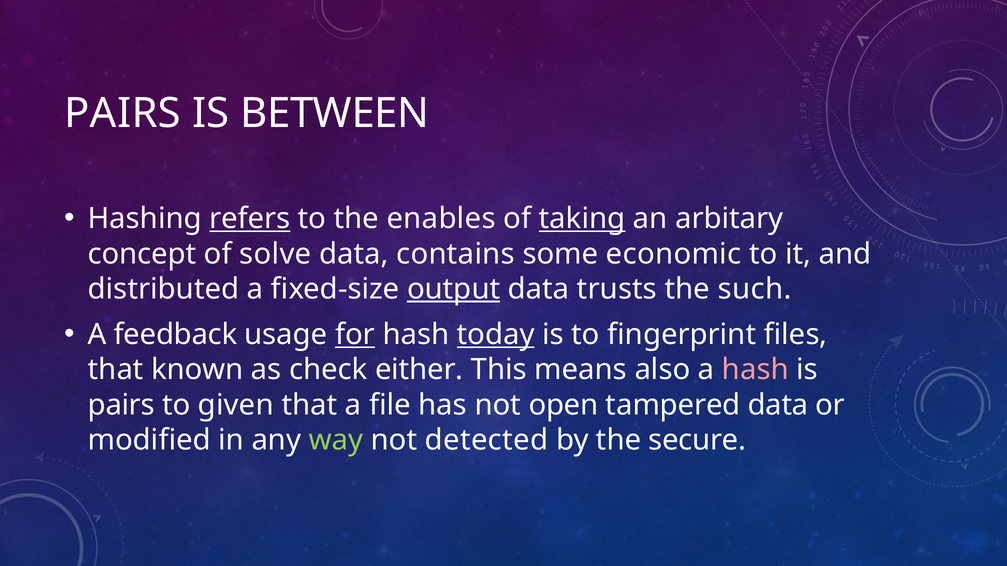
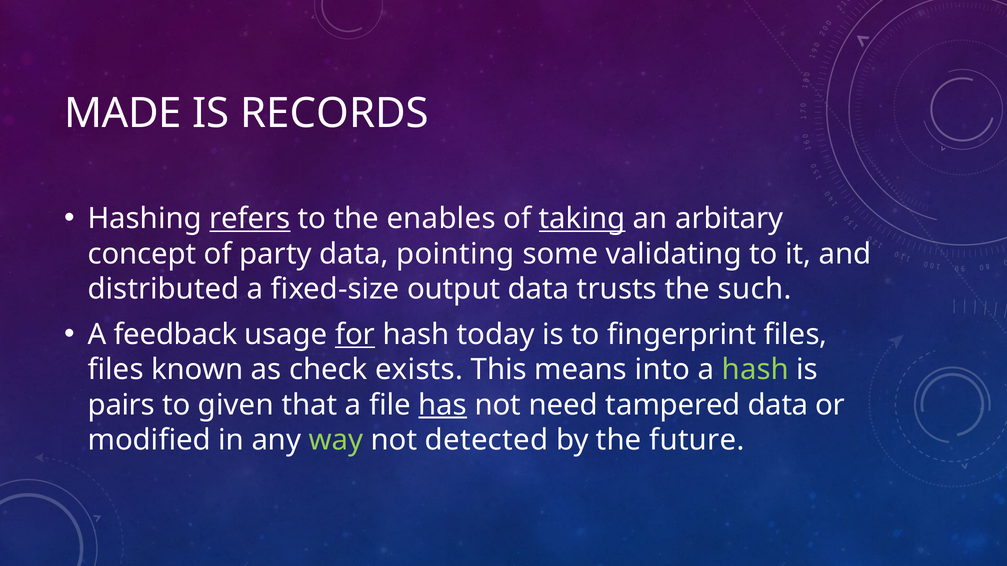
PAIRS at (123, 113): PAIRS -> MADE
BETWEEN: BETWEEN -> RECORDS
solve: solve -> party
contains: contains -> pointing
economic: economic -> validating
output underline: present -> none
today underline: present -> none
that at (116, 370): that -> files
either: either -> exists
also: also -> into
hash at (755, 370) colour: pink -> light green
has underline: none -> present
open: open -> need
secure: secure -> future
